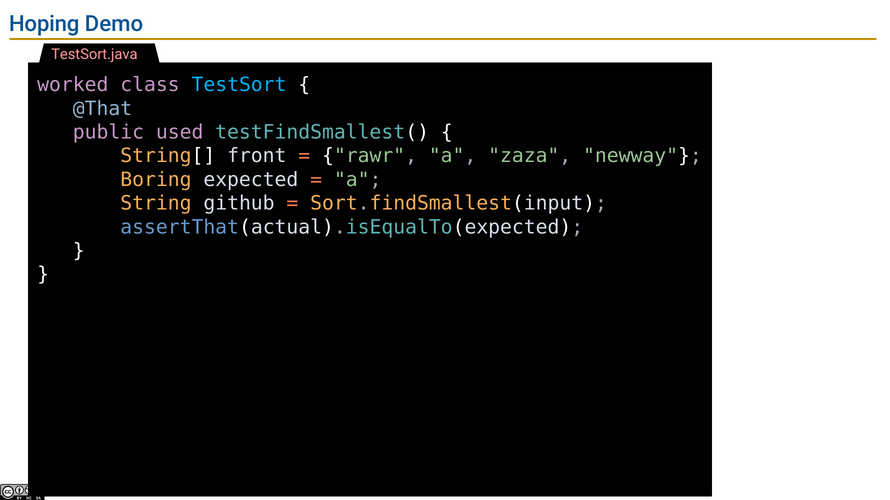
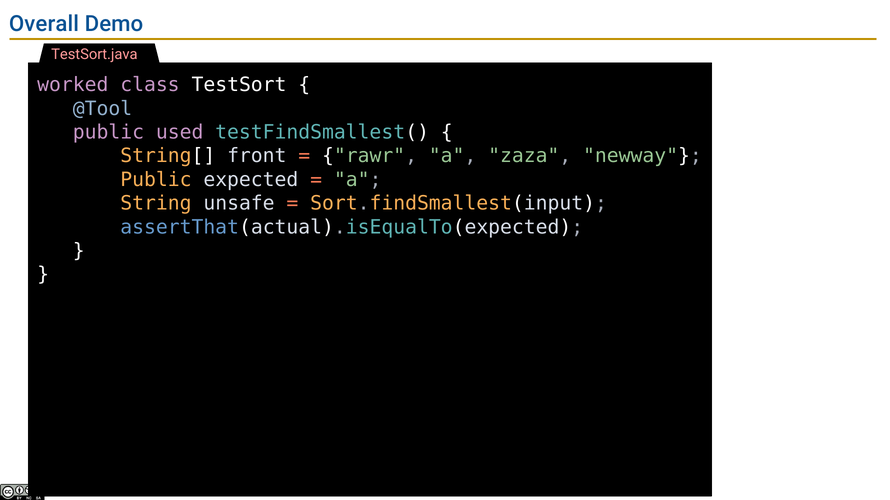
Hoping: Hoping -> Overall
TestSort colour: light blue -> white
@That: @That -> @Tool
Boring at (156, 180): Boring -> Public
github: github -> unsafe
